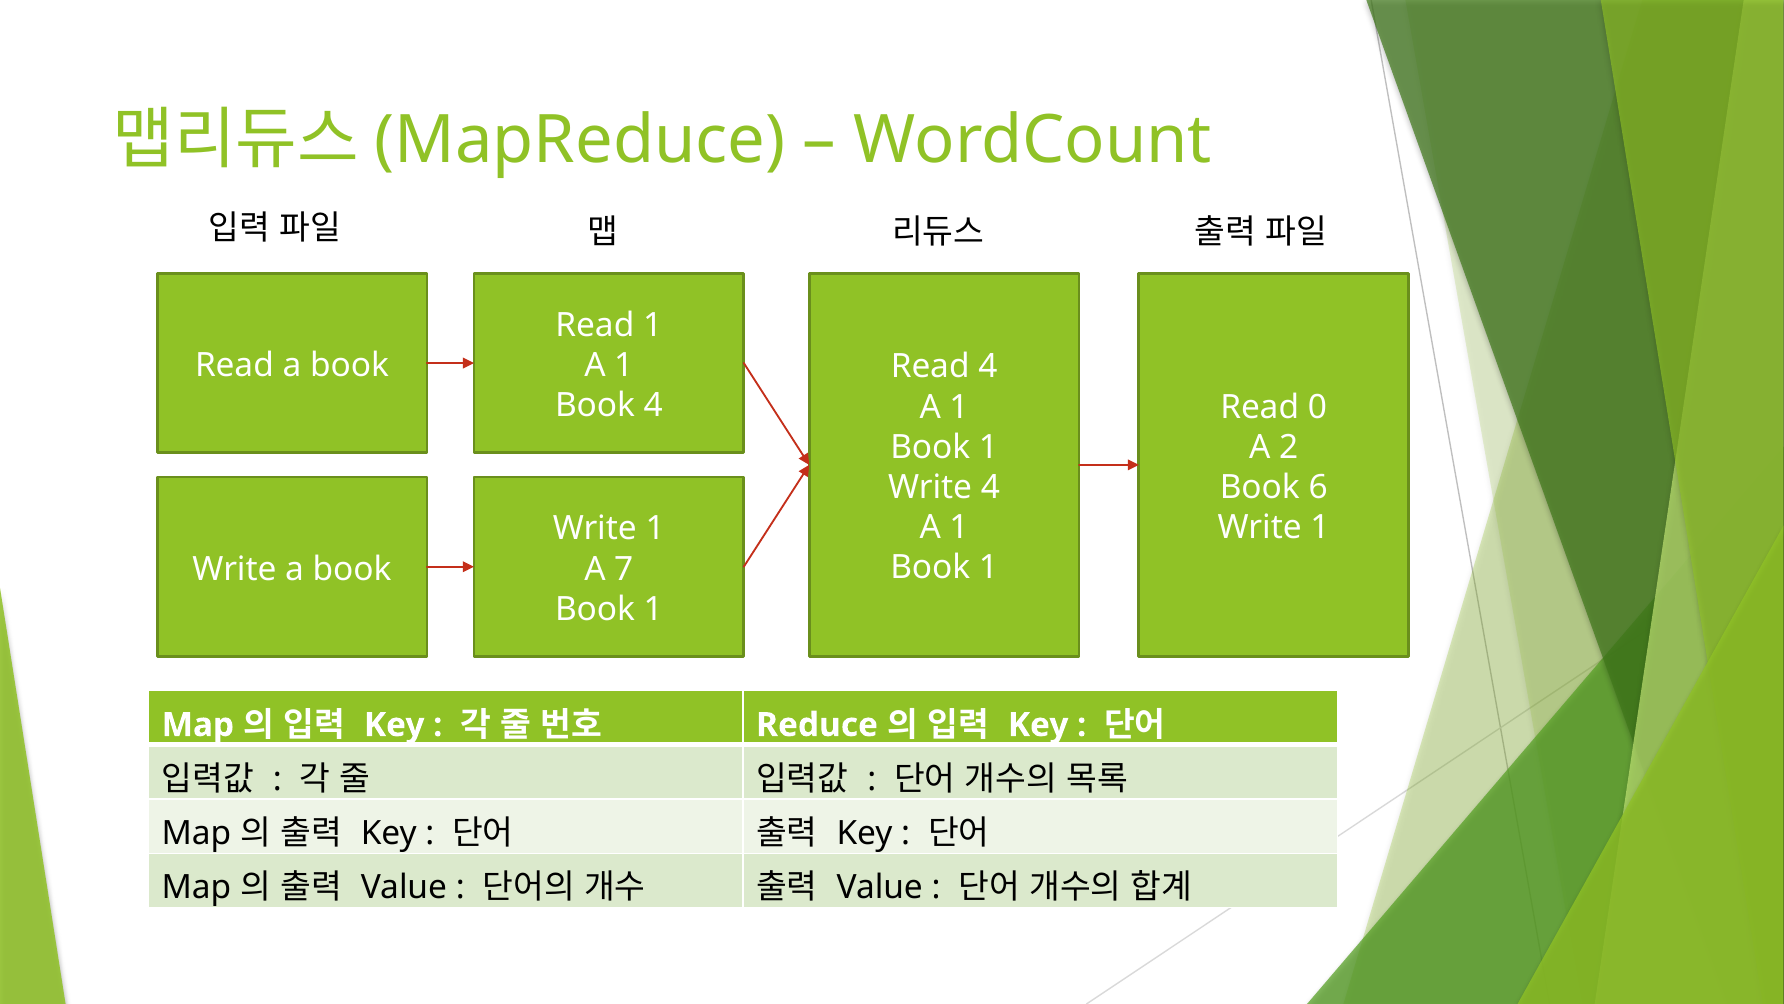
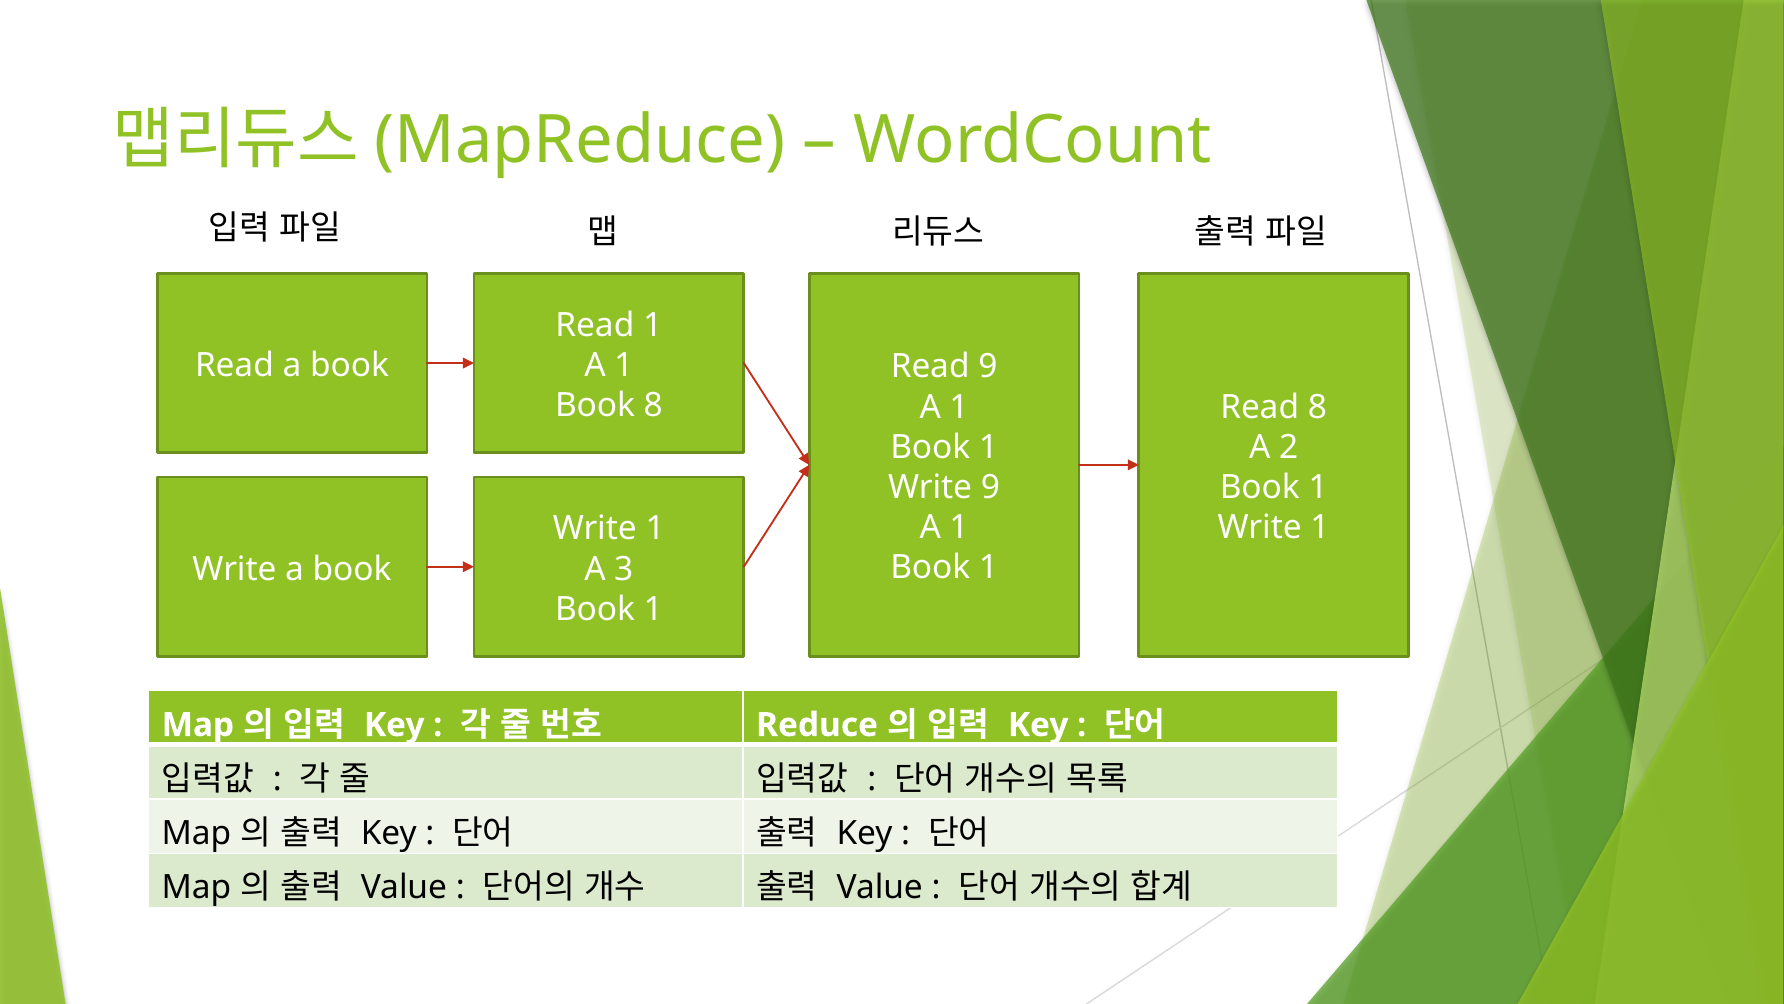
Read 4: 4 -> 9
Book 4: 4 -> 8
Read 0: 0 -> 8
Write 4: 4 -> 9
6 at (1318, 487): 6 -> 1
7: 7 -> 3
